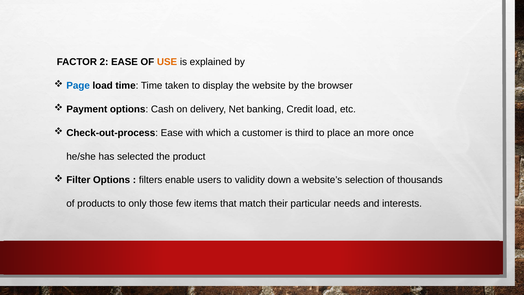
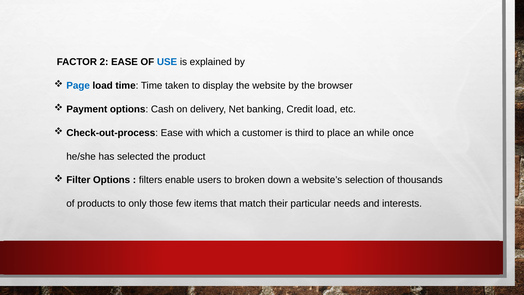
USE colour: orange -> blue
more: more -> while
validity: validity -> broken
